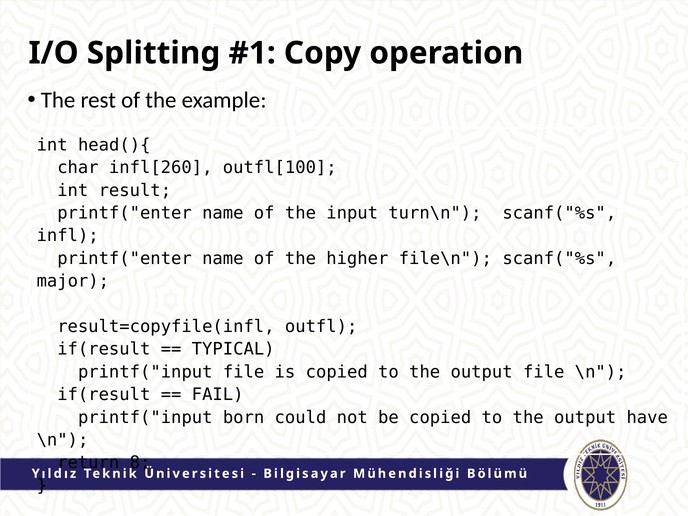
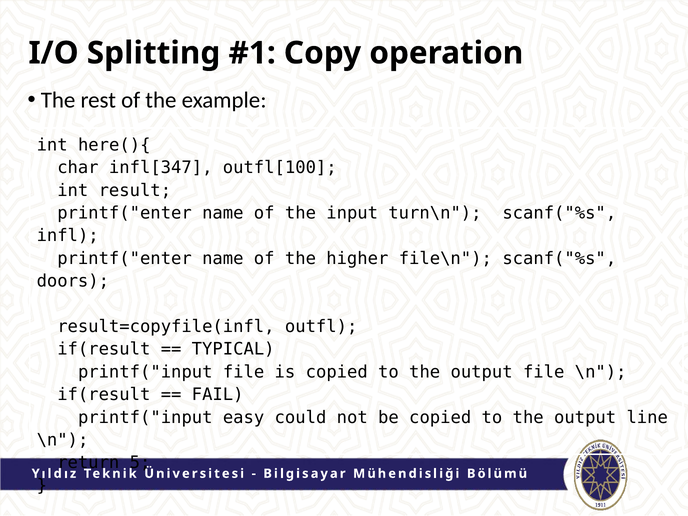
head(){: head(){ -> here(){
infl[260: infl[260 -> infl[347
major: major -> doors
born: born -> easy
have: have -> line
8: 8 -> 5
